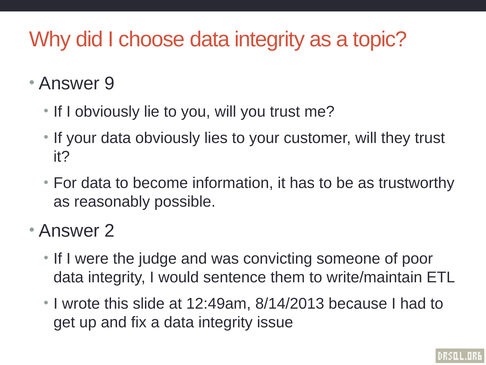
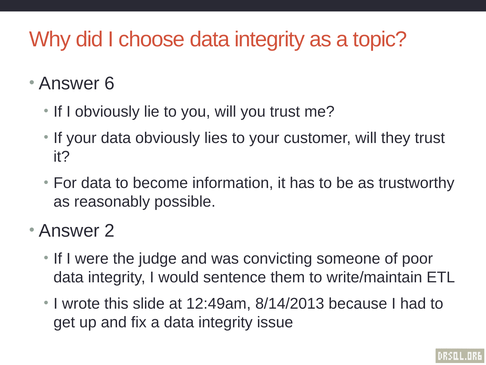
9: 9 -> 6
